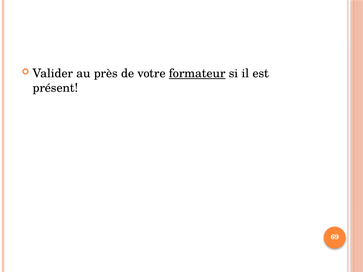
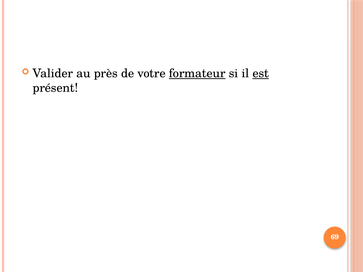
est underline: none -> present
